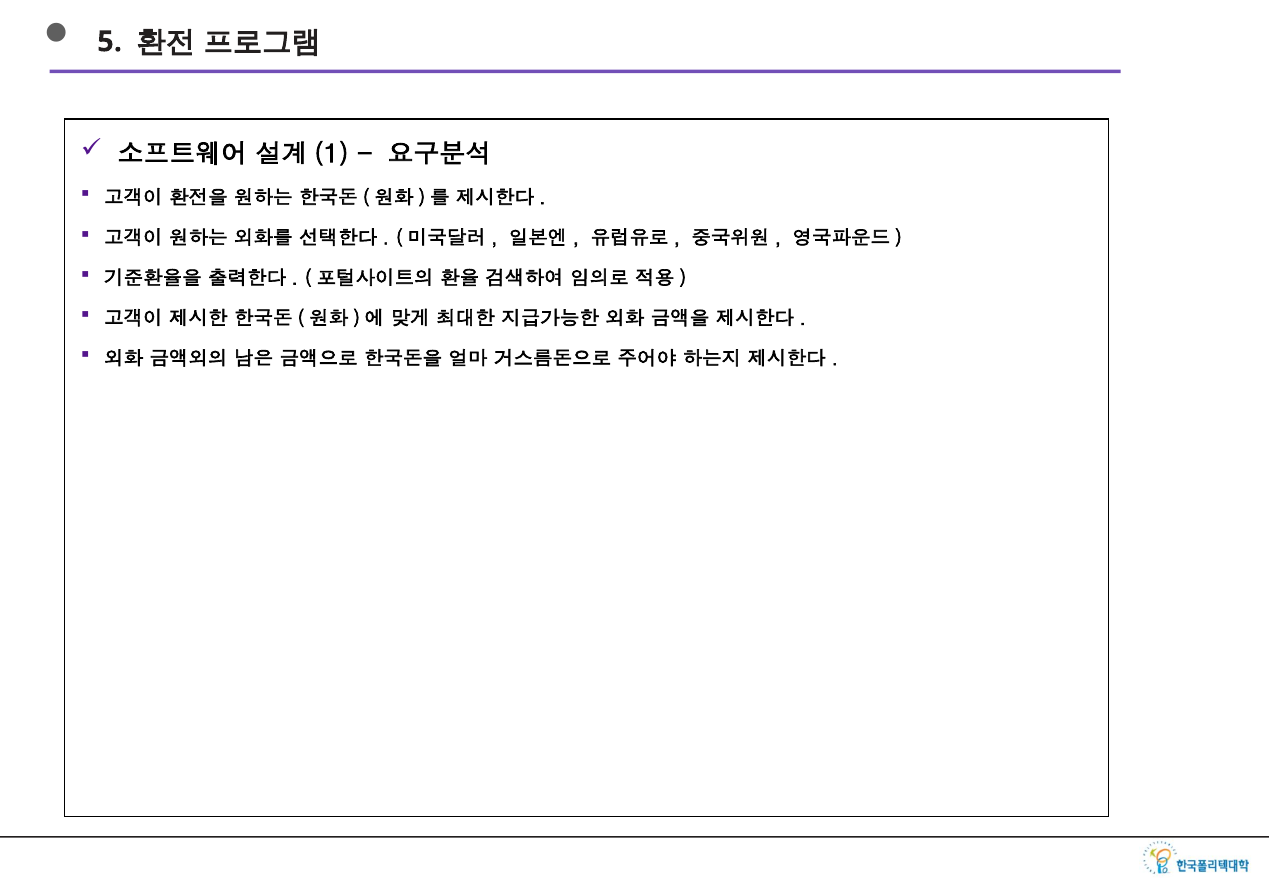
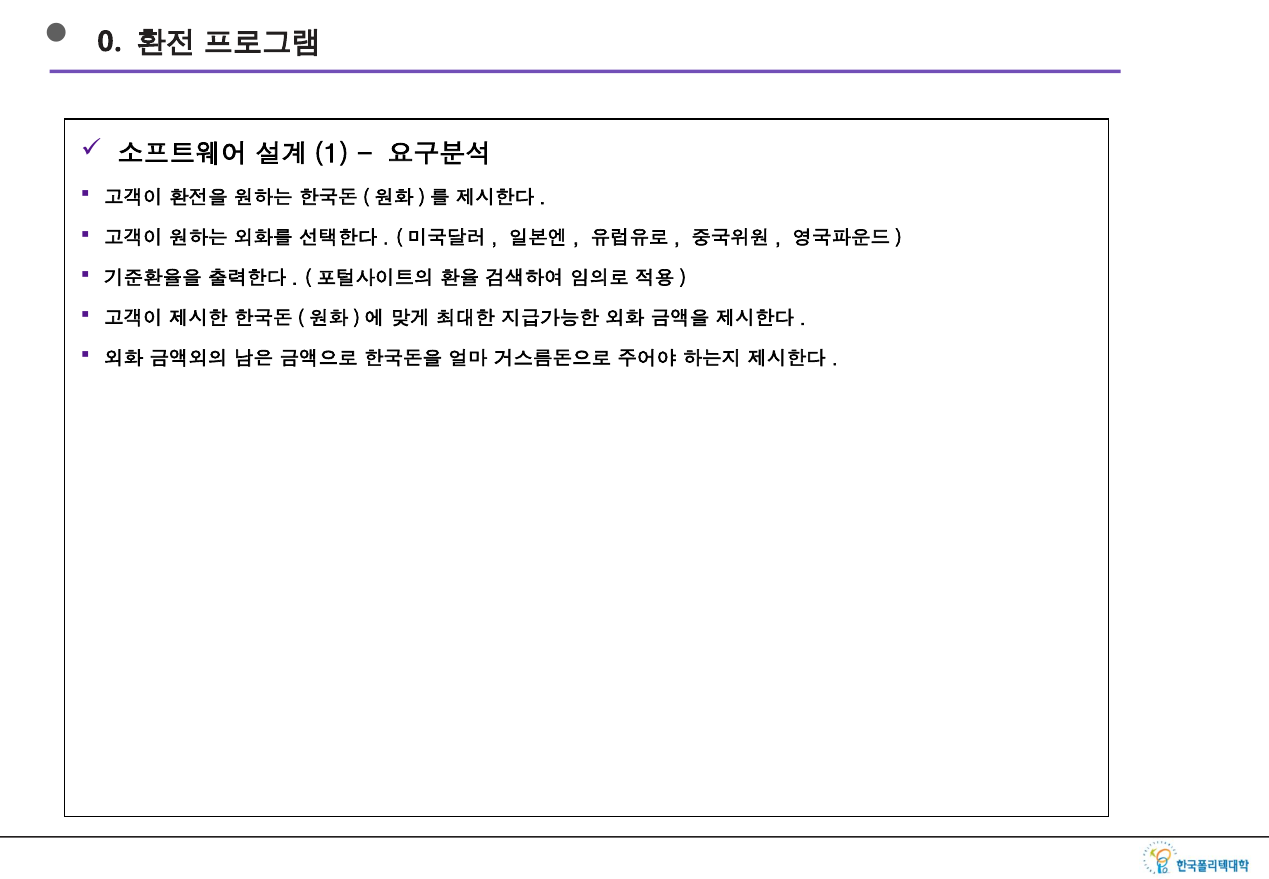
5: 5 -> 0
